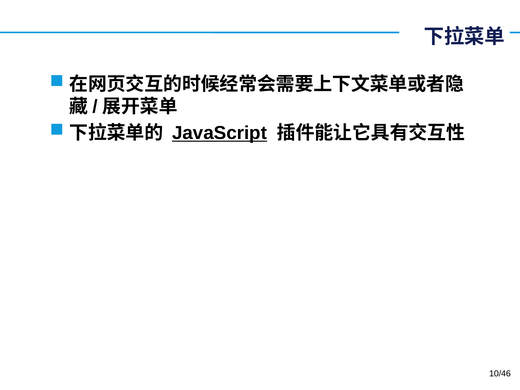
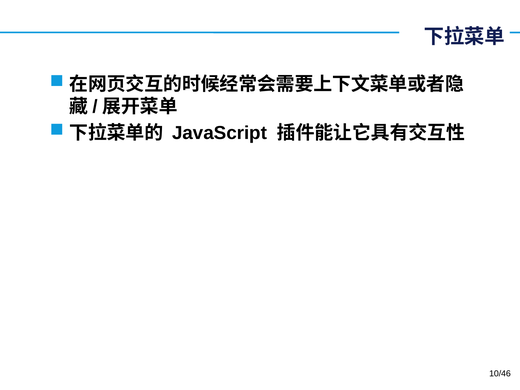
JavaScript underline: present -> none
